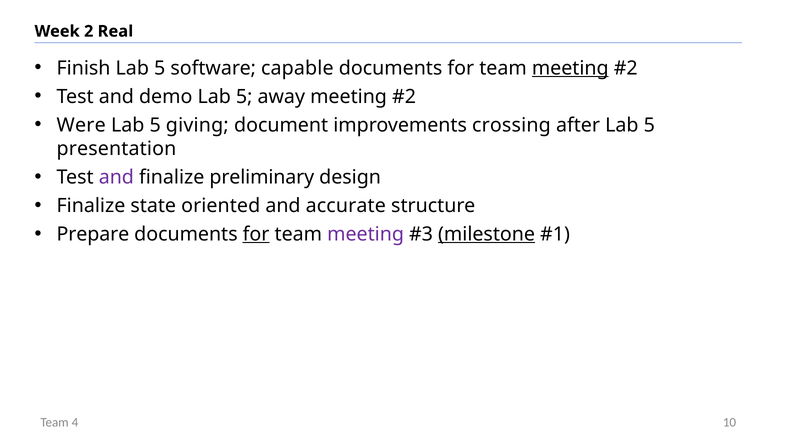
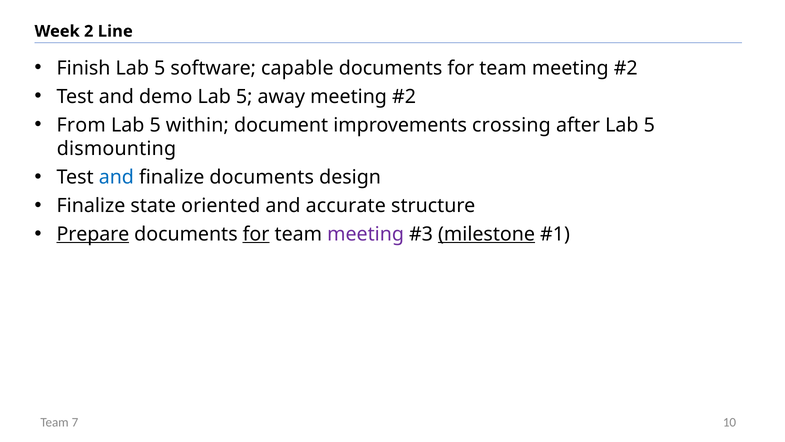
Real: Real -> Line
meeting at (570, 68) underline: present -> none
Were: Were -> From
giving: giving -> within
presentation: presentation -> dismounting
and at (116, 177) colour: purple -> blue
finalize preliminary: preliminary -> documents
Prepare underline: none -> present
4: 4 -> 7
